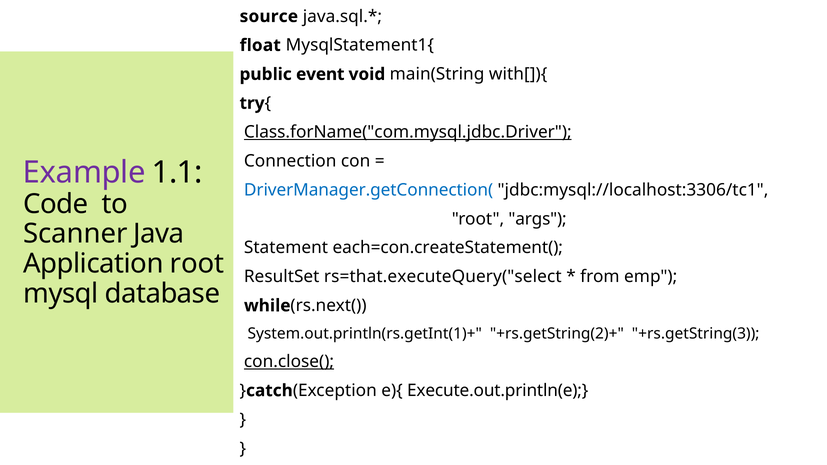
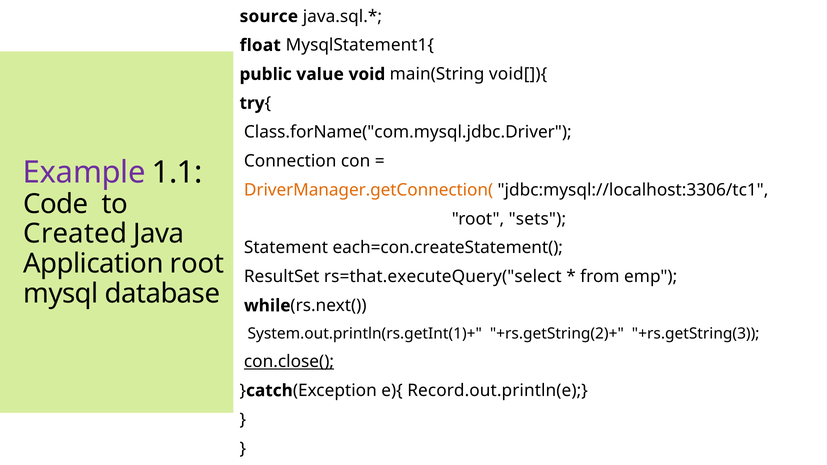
event: event -> value
with[]){: with[]){ -> void[]){
Class.forName("com.mysql.jdbc.Driver underline: present -> none
DriverManager.getConnection( colour: blue -> orange
args: args -> sets
Scanner: Scanner -> Created
Execute.out.println(e: Execute.out.println(e -> Record.out.println(e
